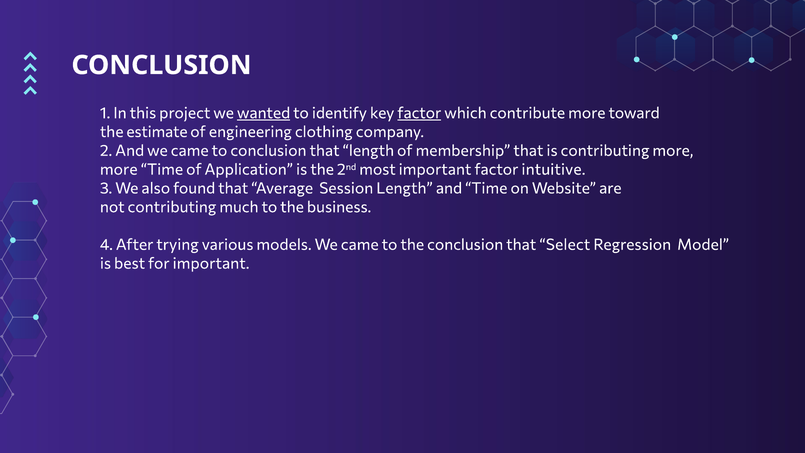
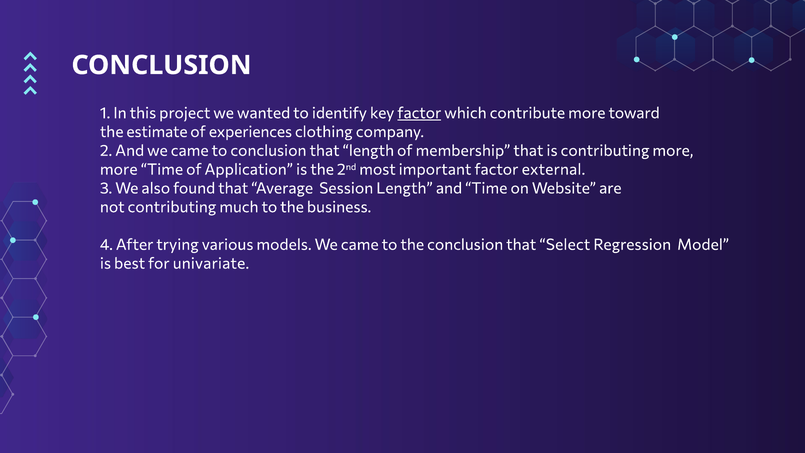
wanted underline: present -> none
engineering: engineering -> experiences
intuitive: intuitive -> external
for important: important -> univariate
